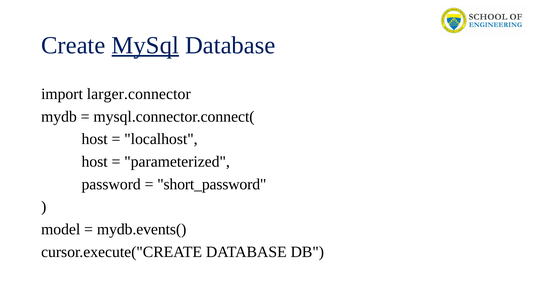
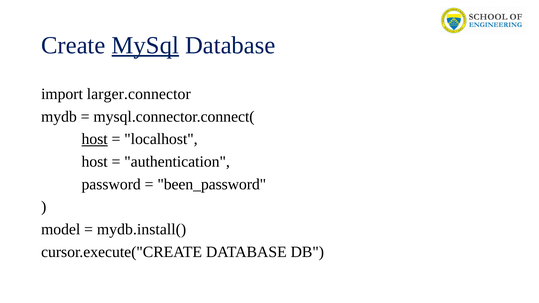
host at (95, 139) underline: none -> present
parameterized: parameterized -> authentication
short_password: short_password -> been_password
mydb.events(: mydb.events( -> mydb.install(
